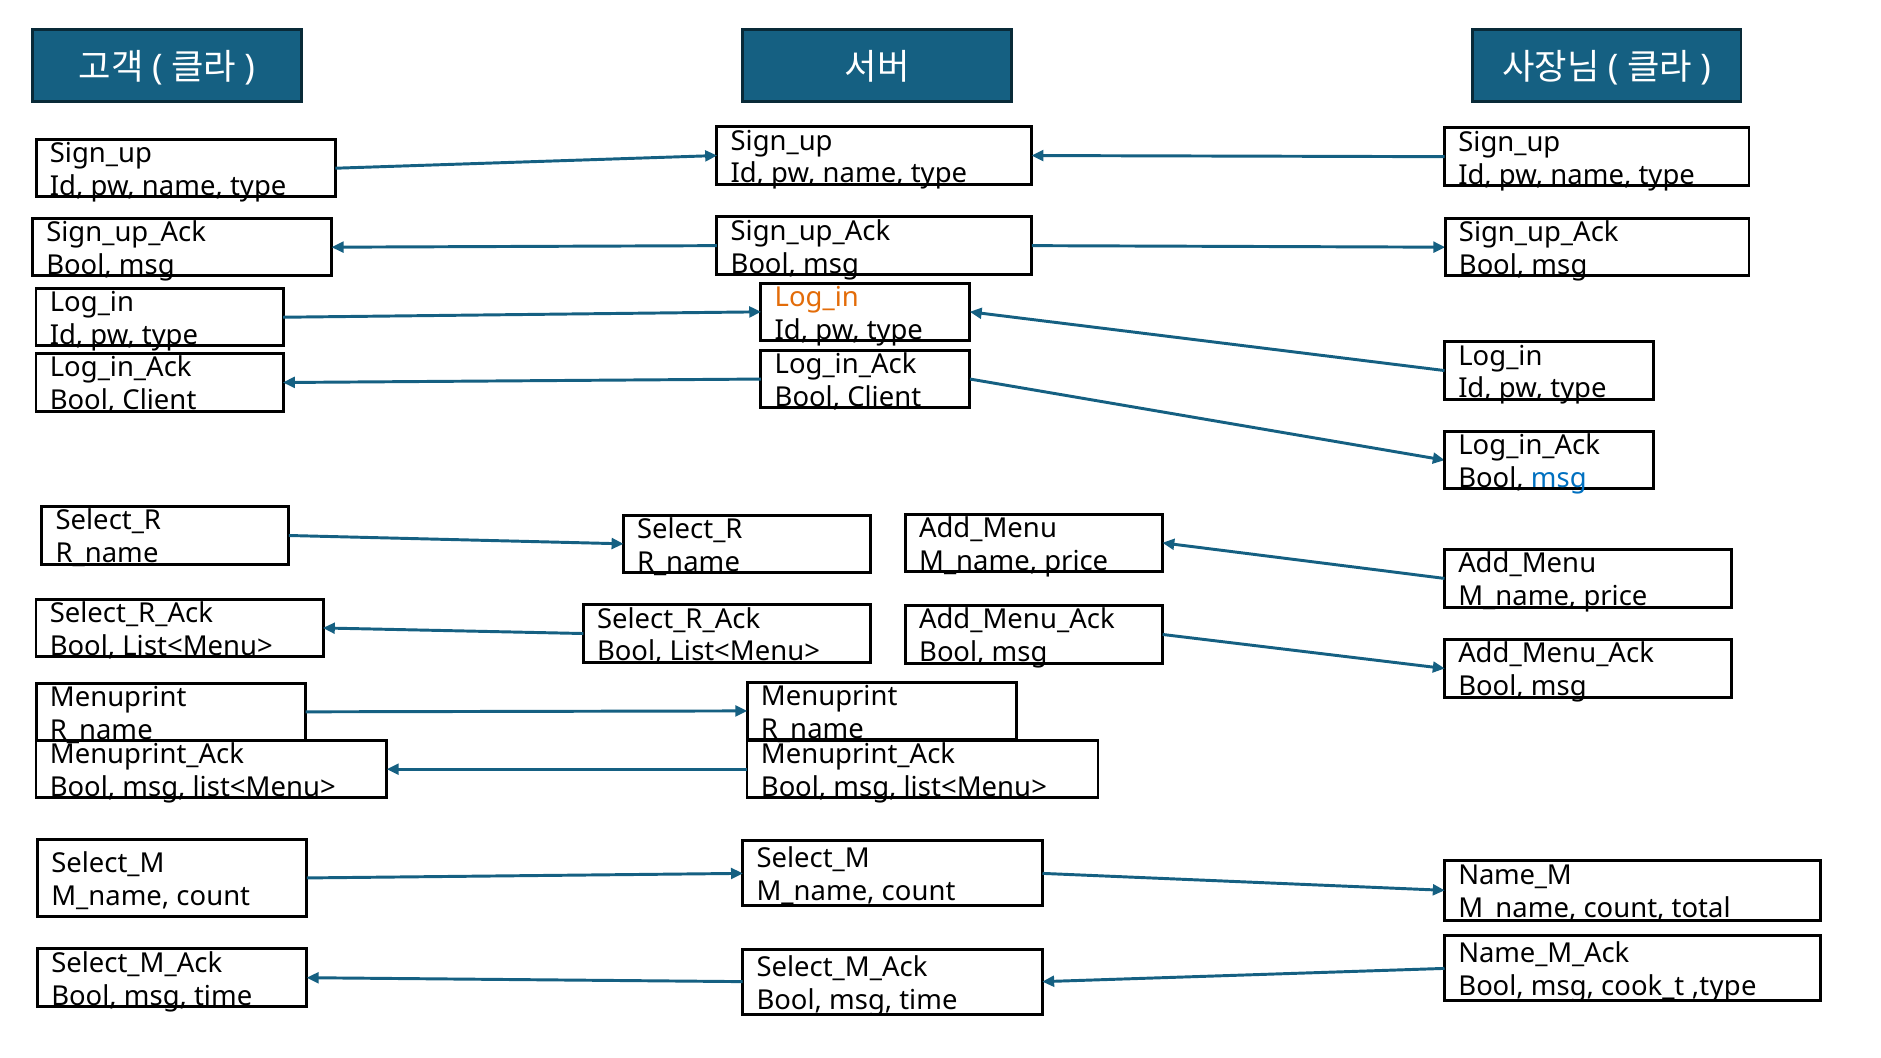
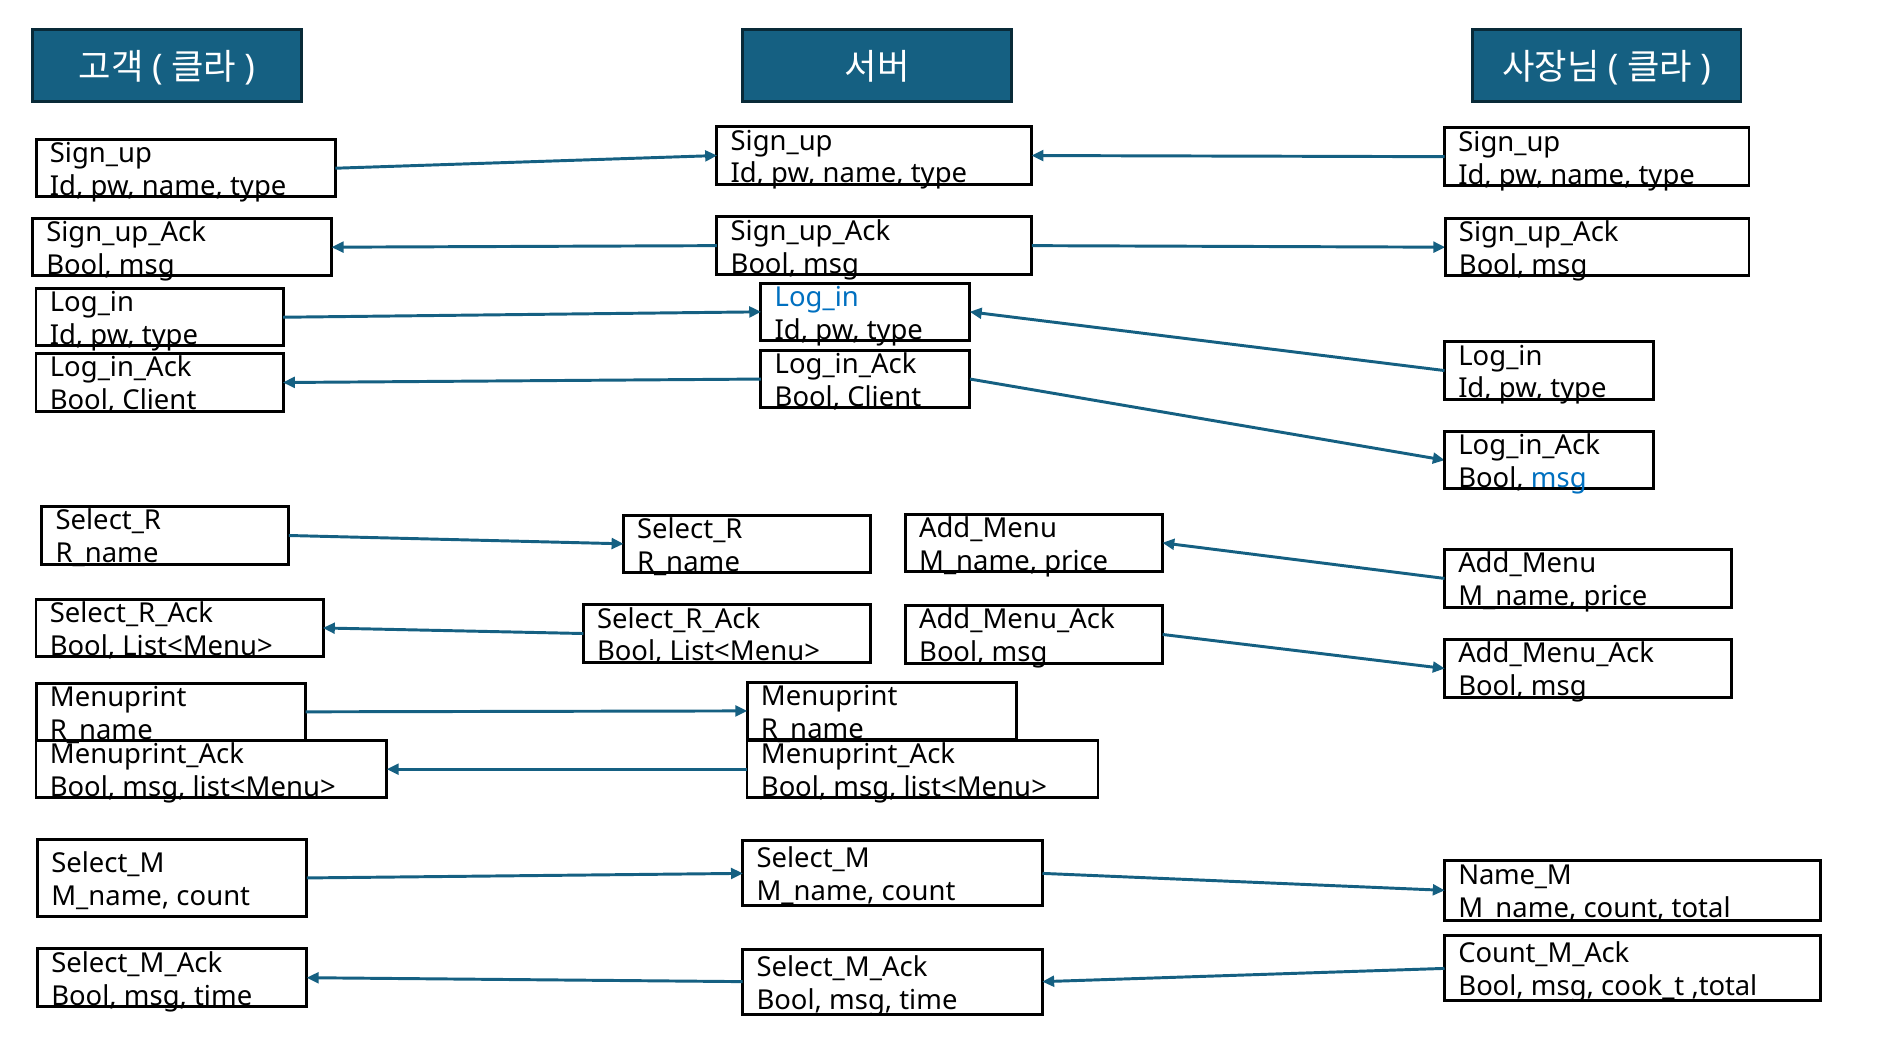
Log_in at (817, 297) colour: orange -> blue
Name_M_Ack: Name_M_Ack -> Count_M_Ack
,type: ,type -> ,total
